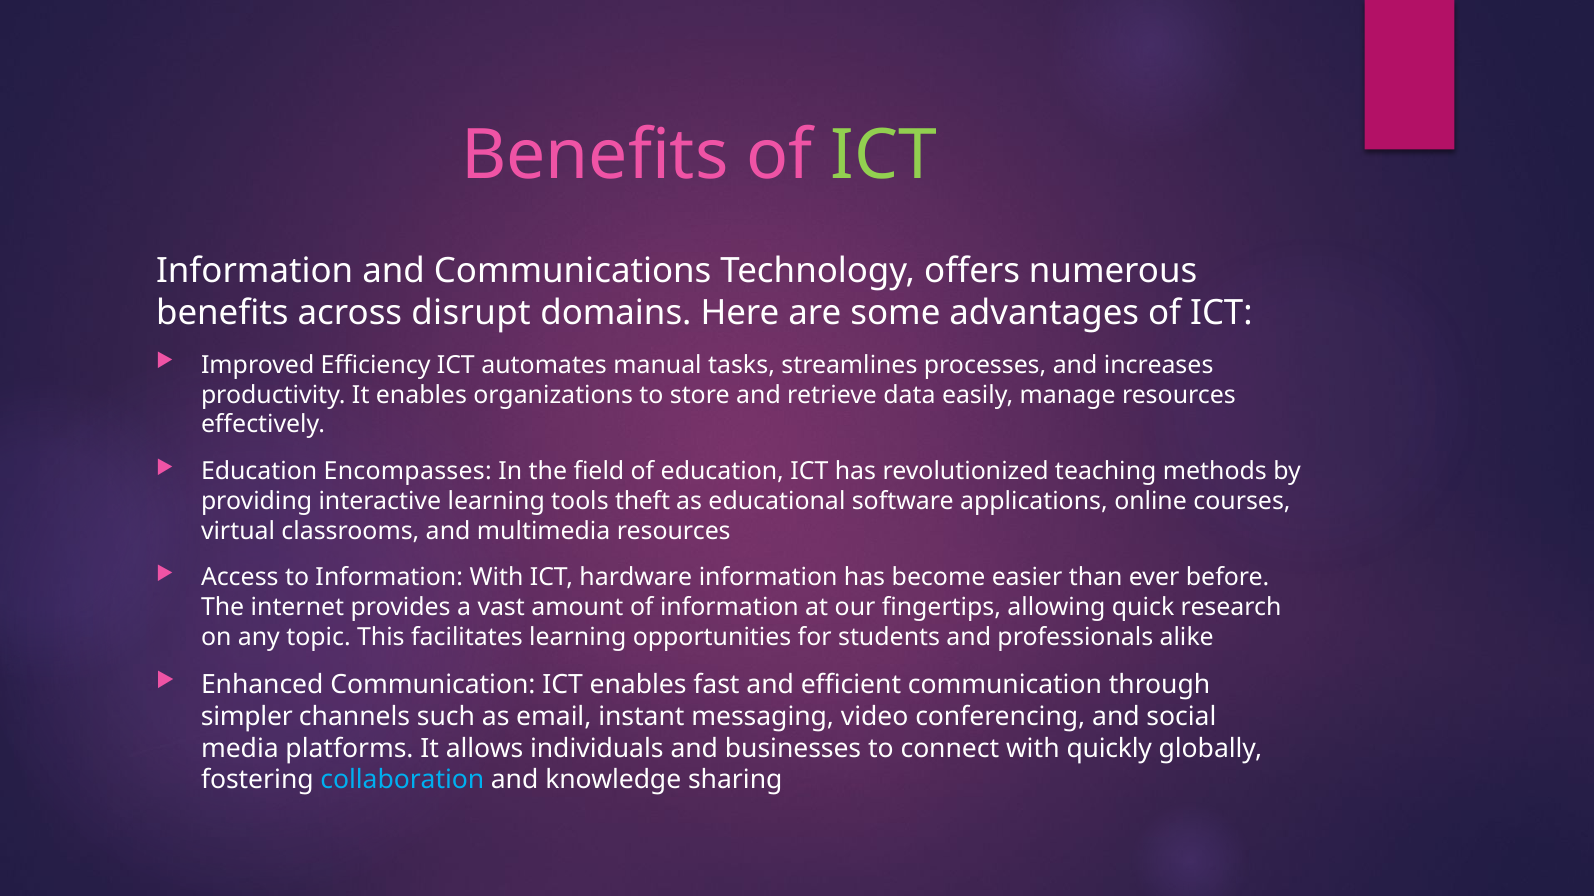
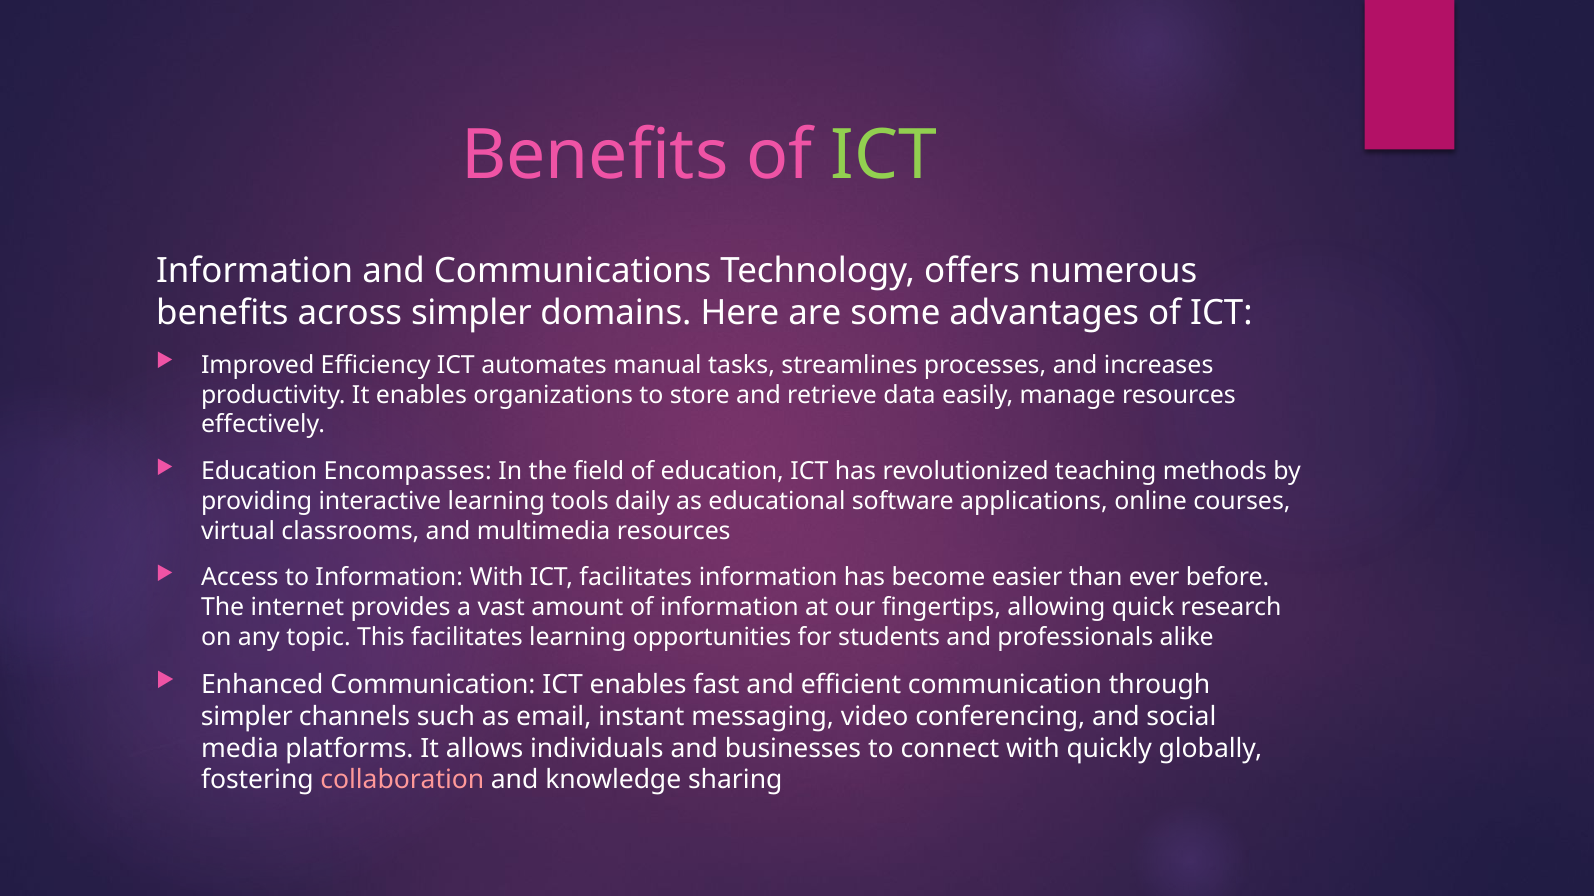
across disrupt: disrupt -> simpler
theft: theft -> daily
ICT hardware: hardware -> facilitates
collaboration colour: light blue -> pink
